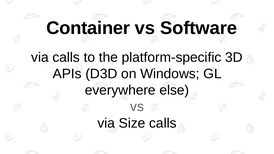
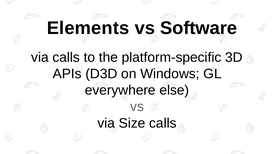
Container: Container -> Elements
